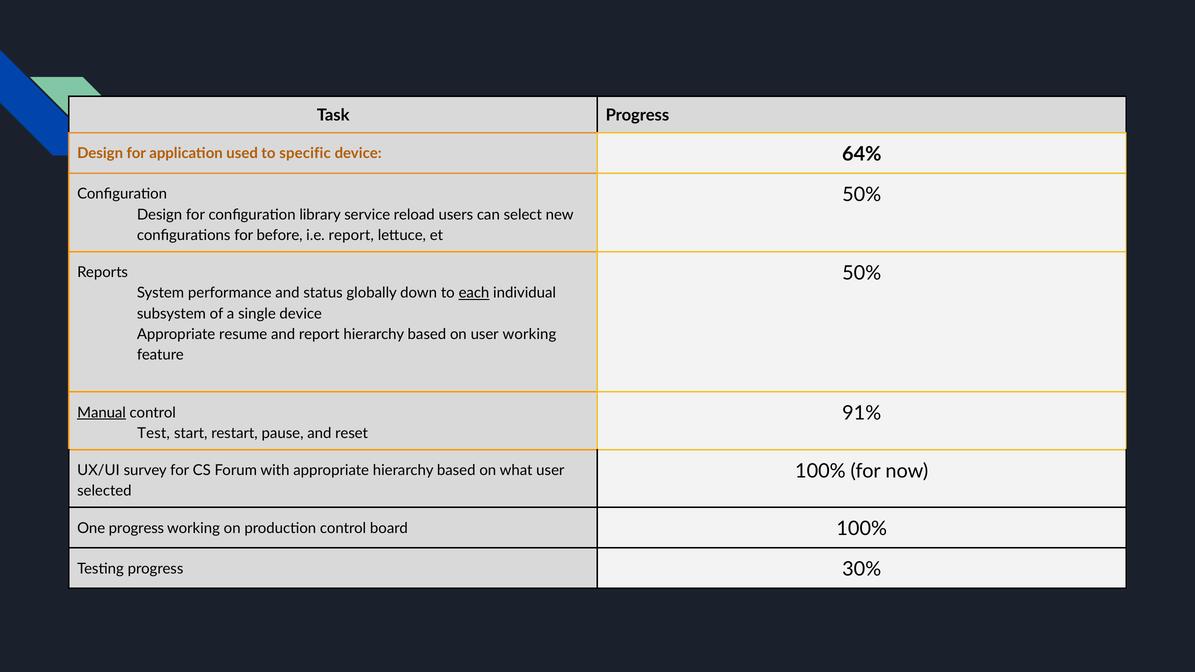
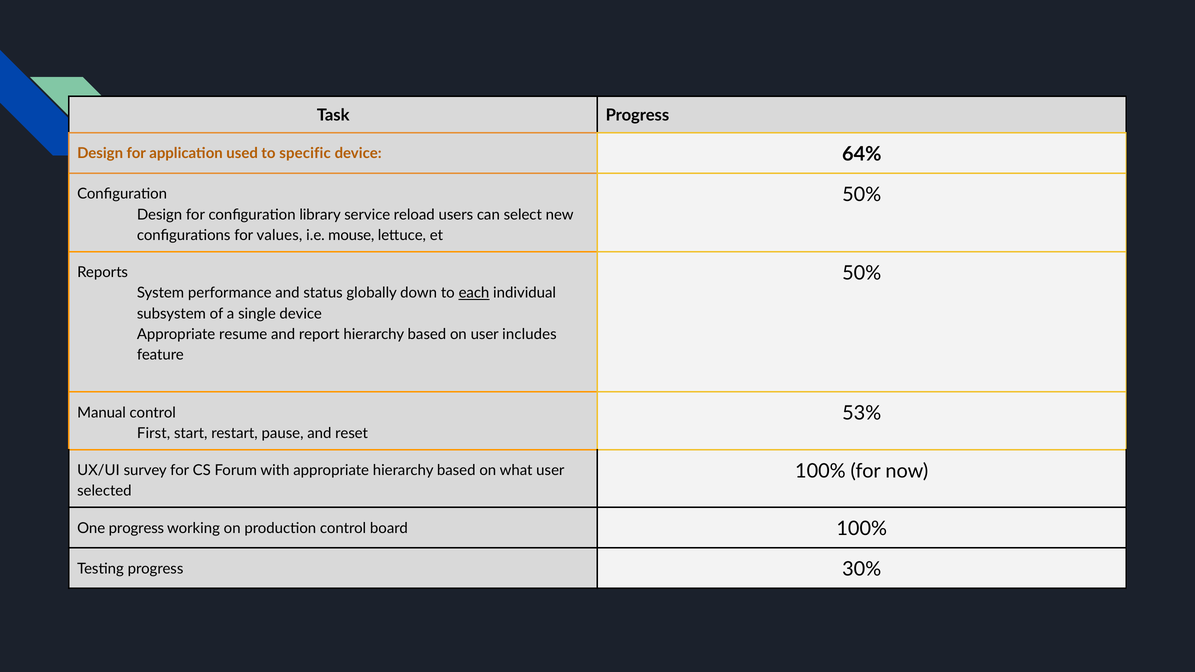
before: before -> values
i.e report: report -> mouse
user working: working -> includes
91%: 91% -> 53%
Manual underline: present -> none
Test: Test -> First
